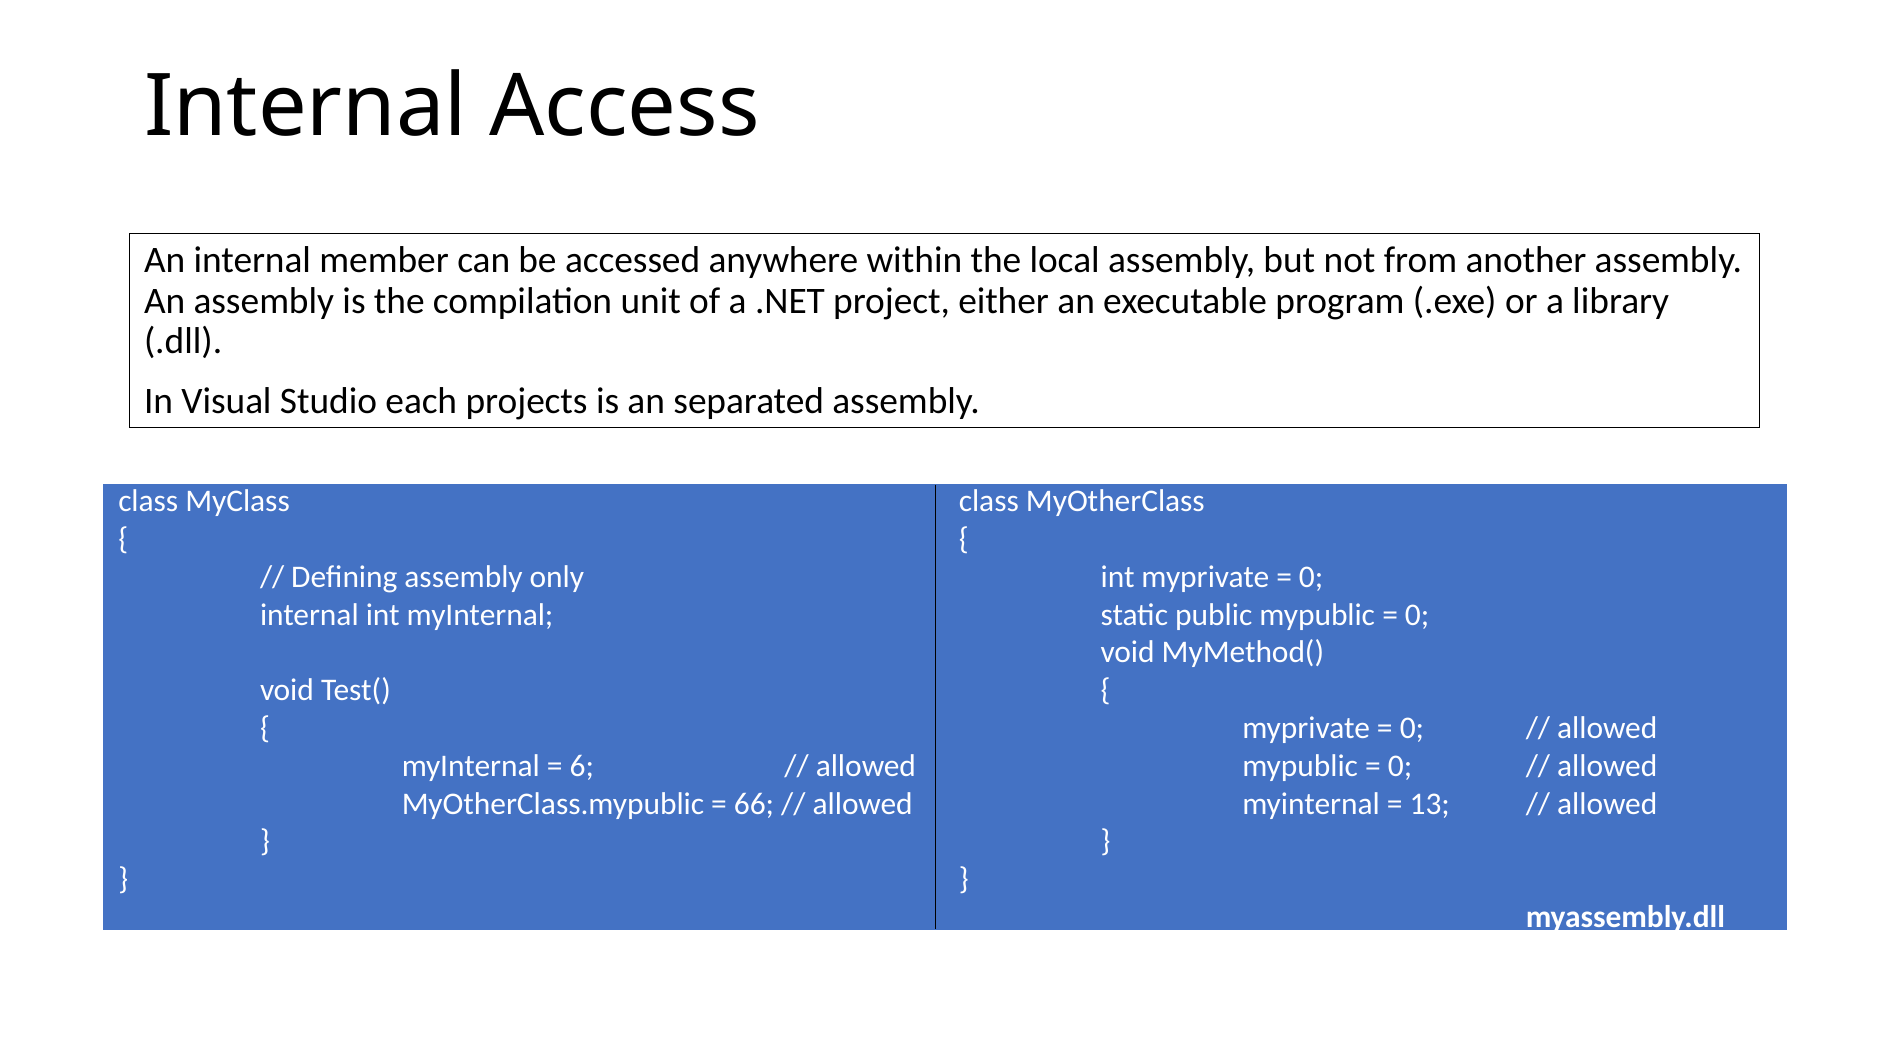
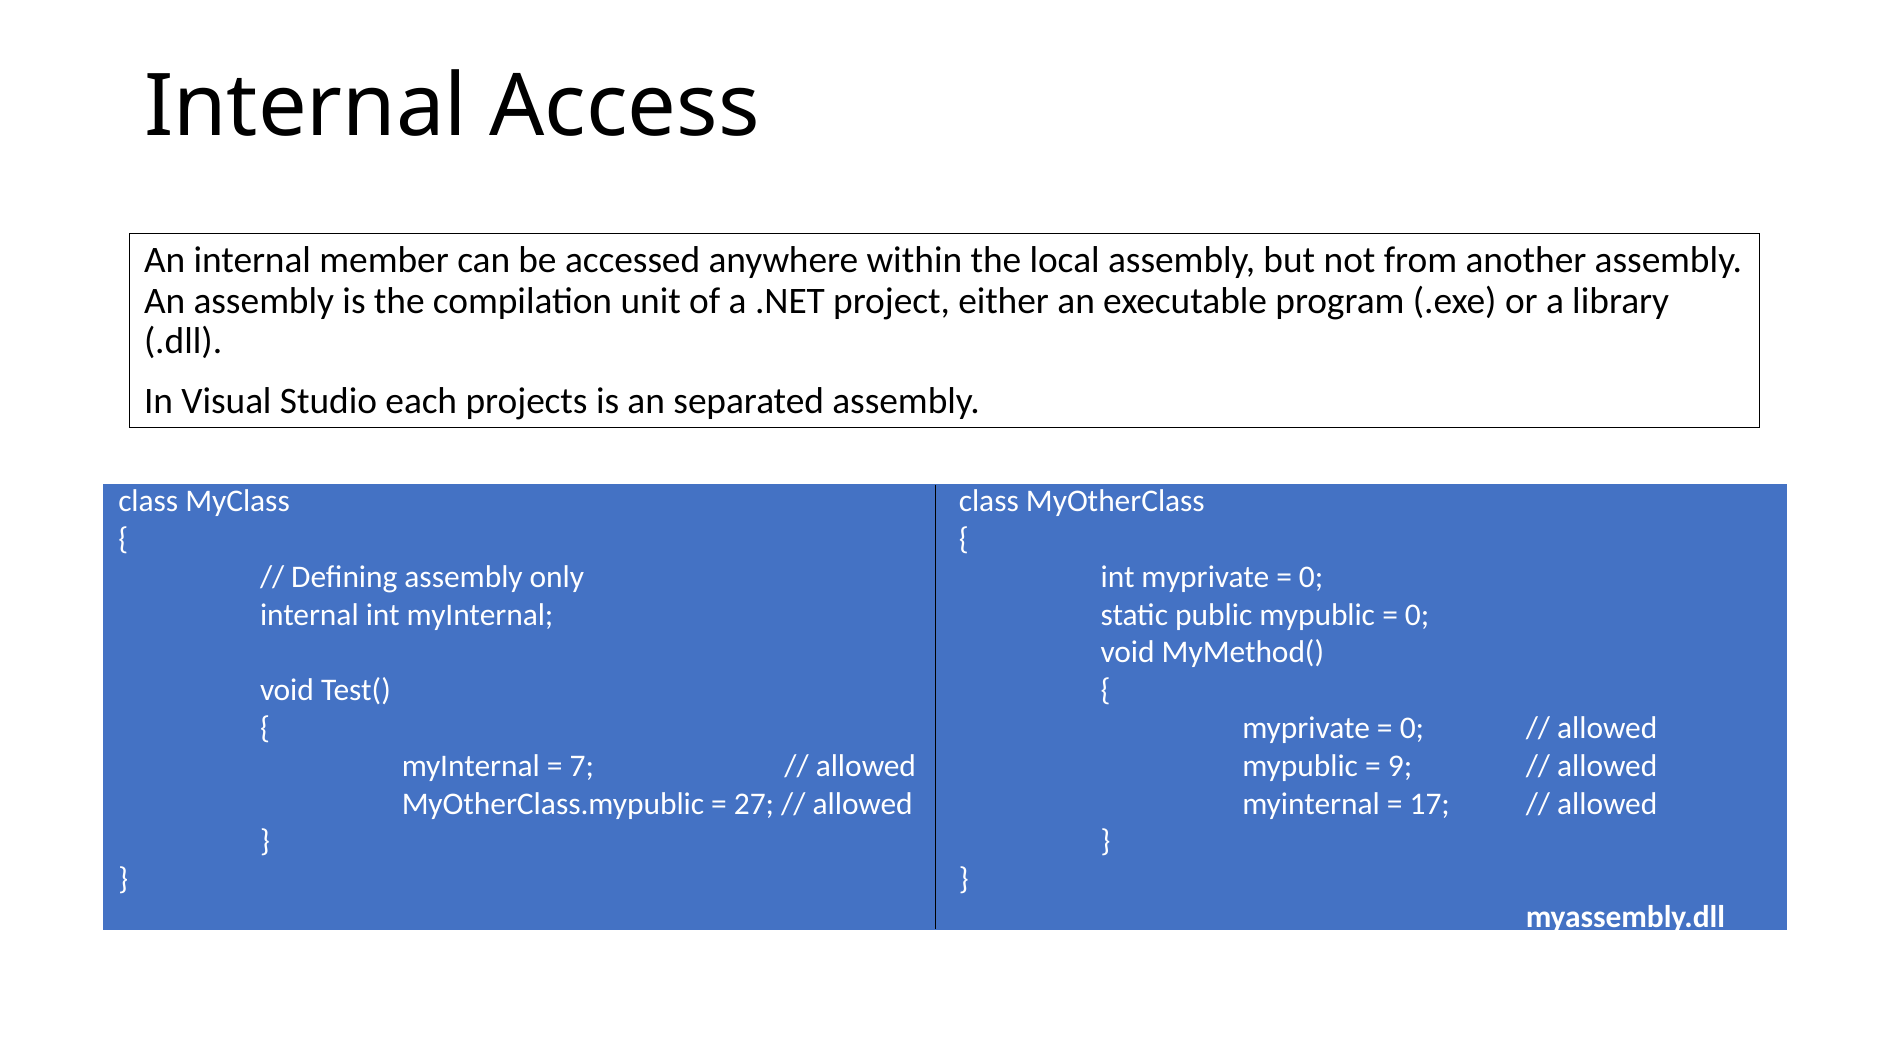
6: 6 -> 7
0 at (1400, 766): 0 -> 9
66: 66 -> 27
13: 13 -> 17
